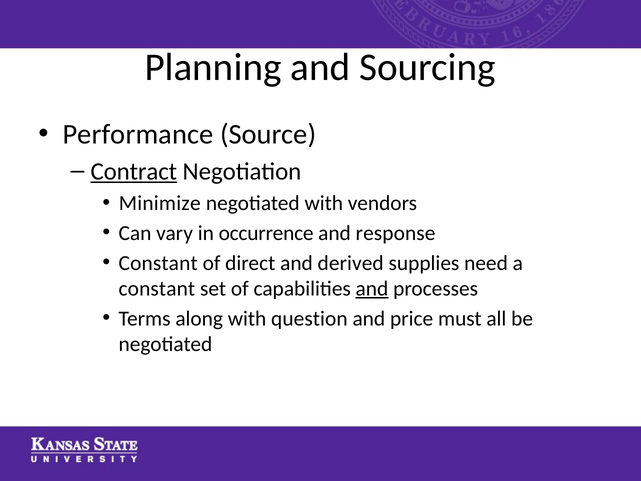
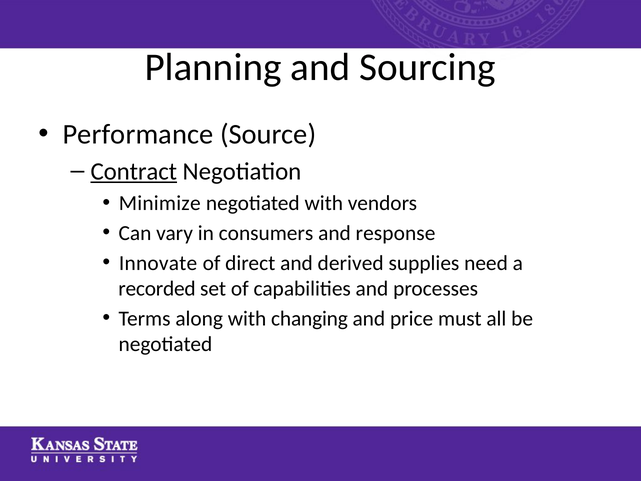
occurrence: occurrence -> consumers
Constant at (158, 263): Constant -> Innovate
constant at (157, 289): constant -> recorded
and at (372, 289) underline: present -> none
question: question -> changing
